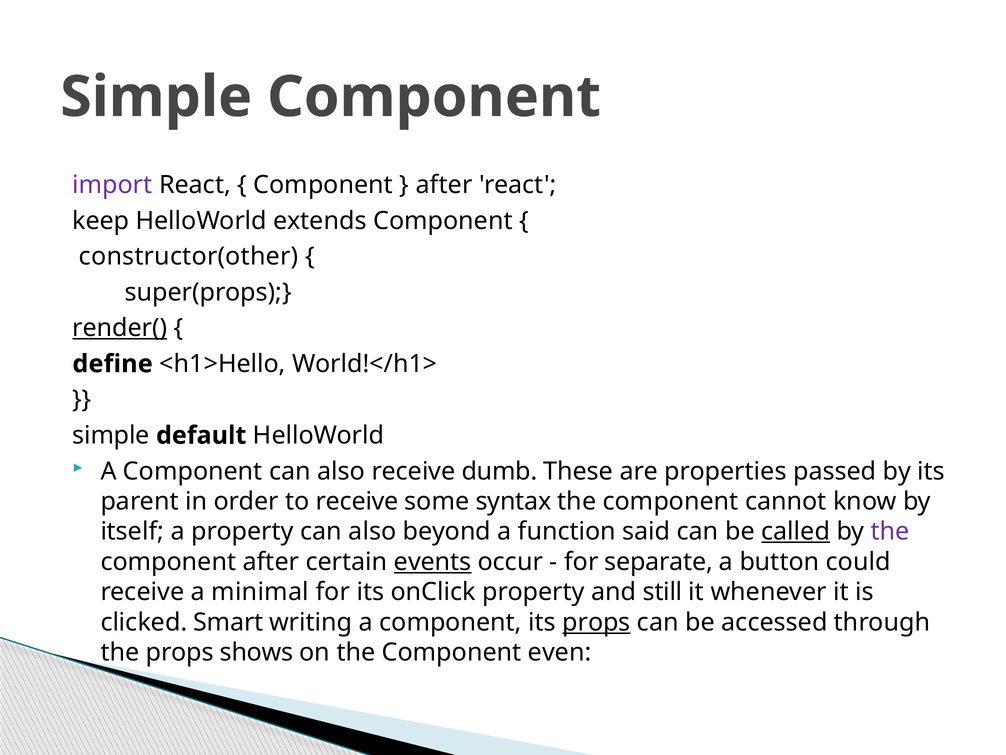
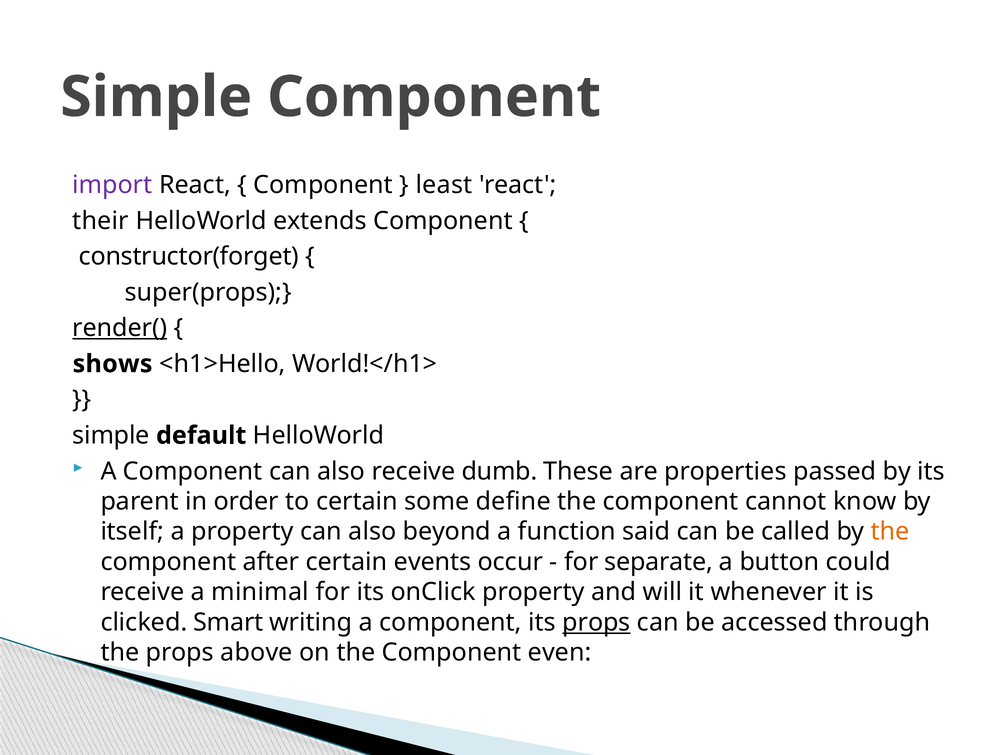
after at (444, 185): after -> least
keep: keep -> their
constructor(other: constructor(other -> constructor(forget
define: define -> shows
to receive: receive -> certain
syntax: syntax -> define
called underline: present -> none
the at (890, 531) colour: purple -> orange
events underline: present -> none
still: still -> will
shows: shows -> above
